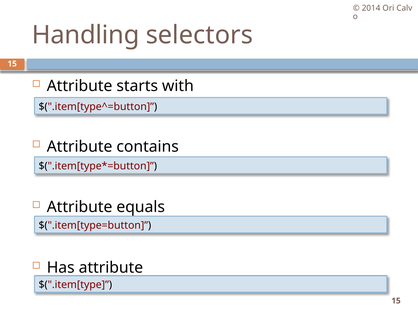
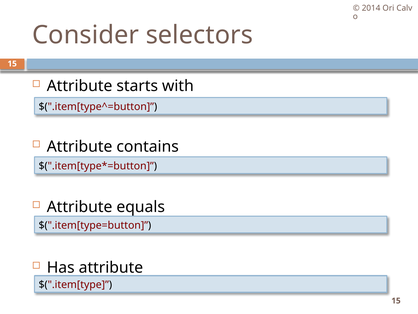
Handling: Handling -> Consider
